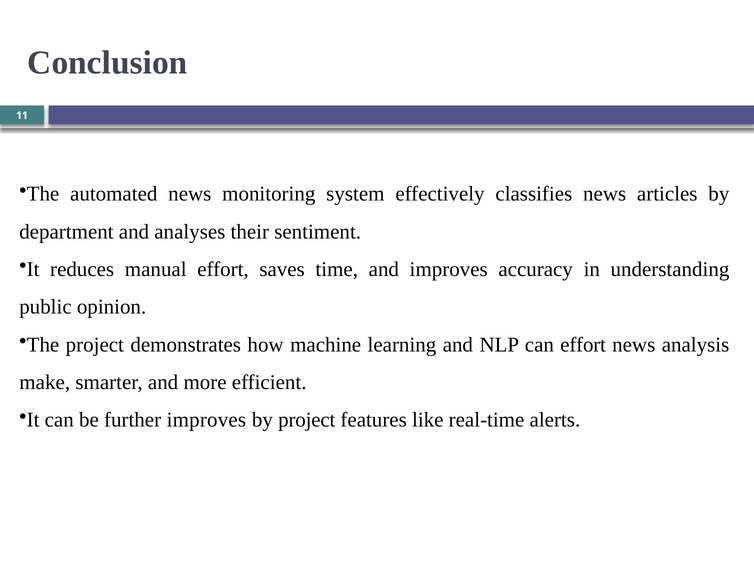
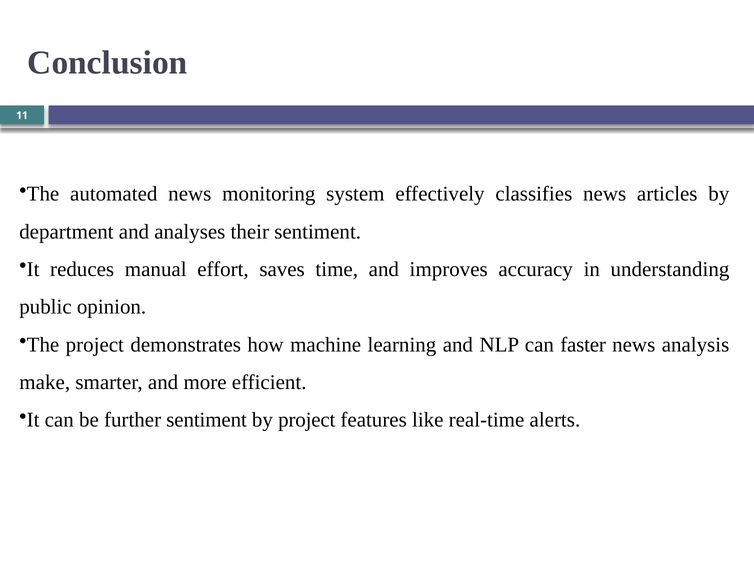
can effort: effort -> faster
further improves: improves -> sentiment
